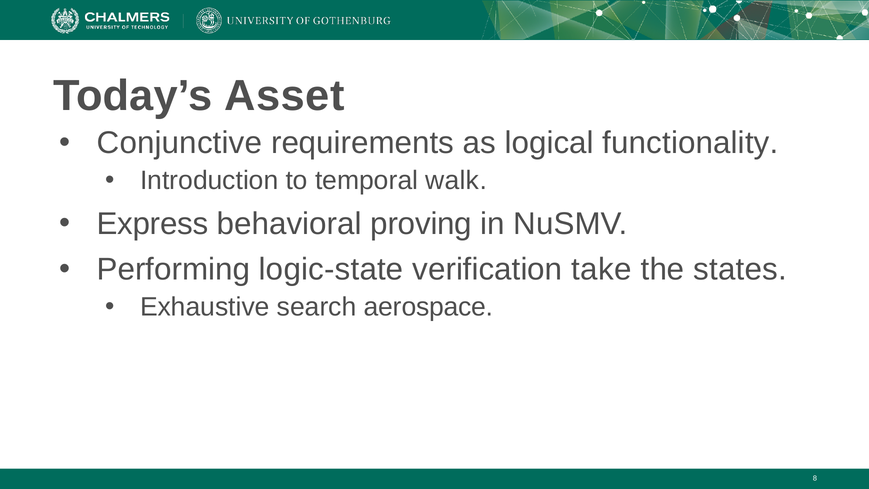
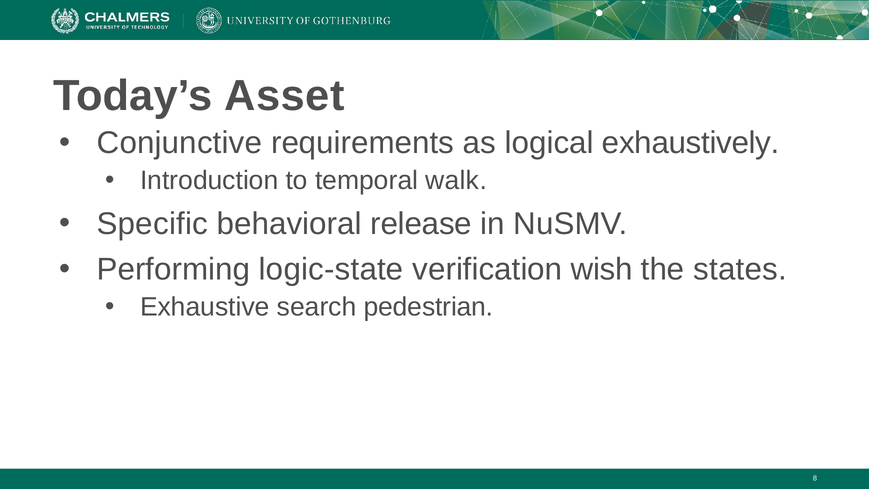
functionality: functionality -> exhaustively
Express: Express -> Specific
proving: proving -> release
take: take -> wish
aerospace: aerospace -> pedestrian
